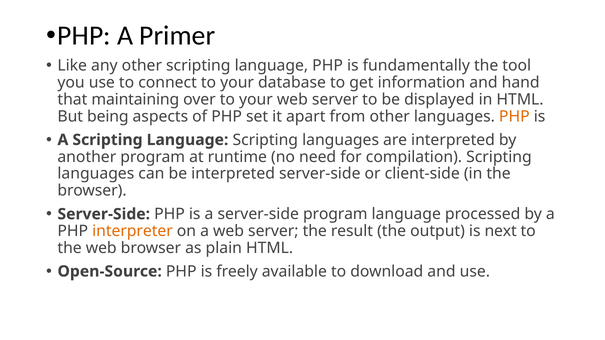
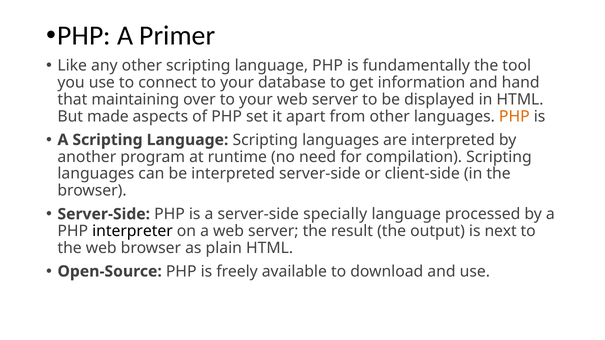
being: being -> made
server-side program: program -> specially
interpreter colour: orange -> black
